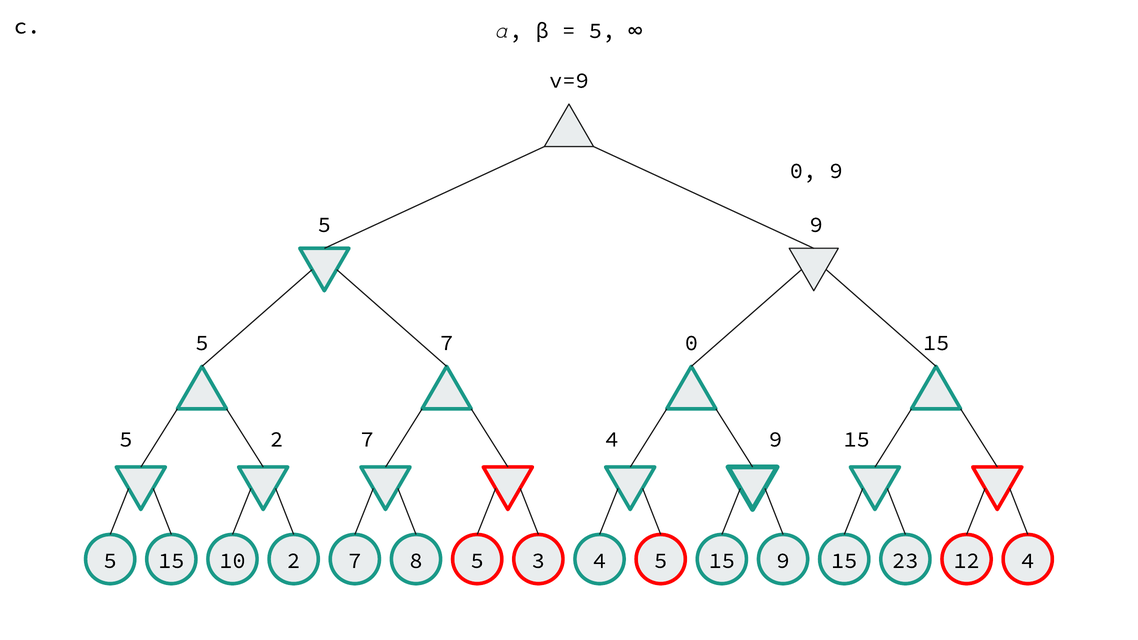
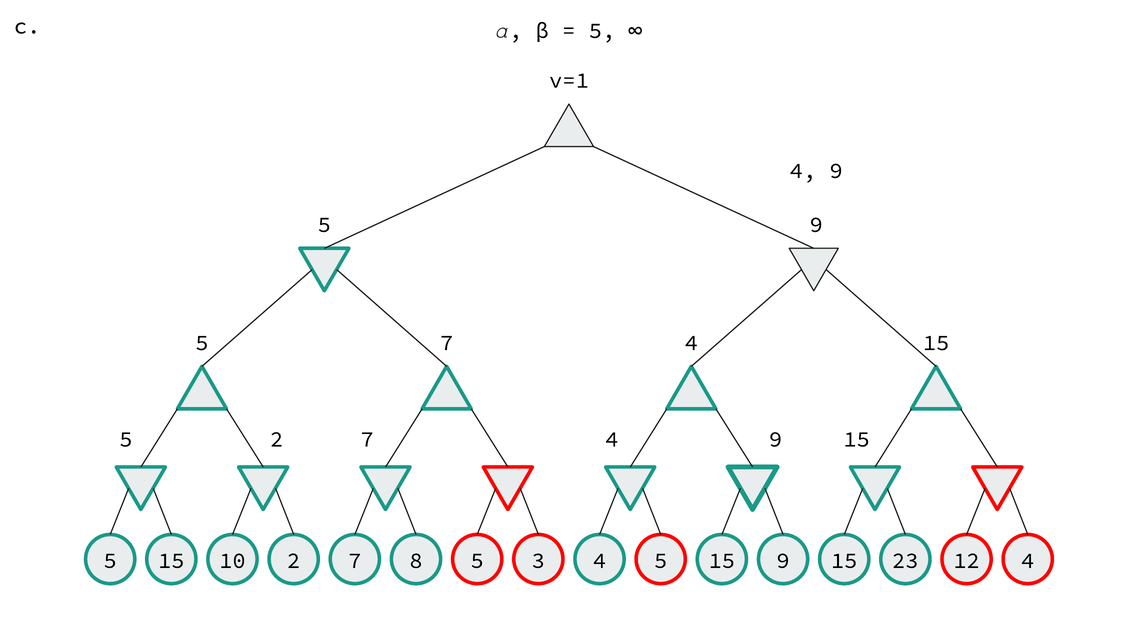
v=9: v=9 -> v=1
0 at (803, 171): 0 -> 4
5 7 0: 0 -> 4
